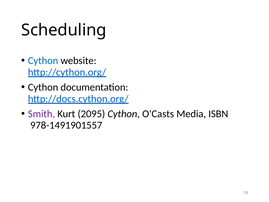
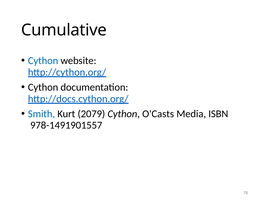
Scheduling: Scheduling -> Cumulative
Smith colour: purple -> blue
2095: 2095 -> 2079
